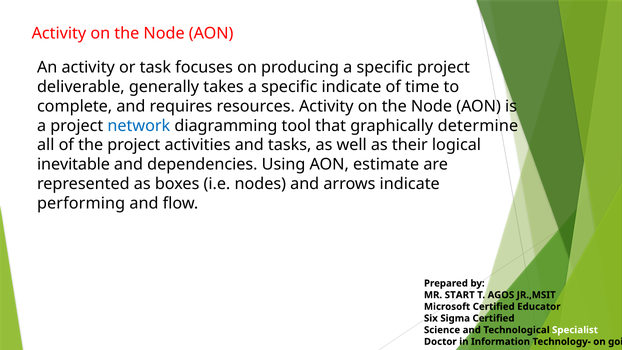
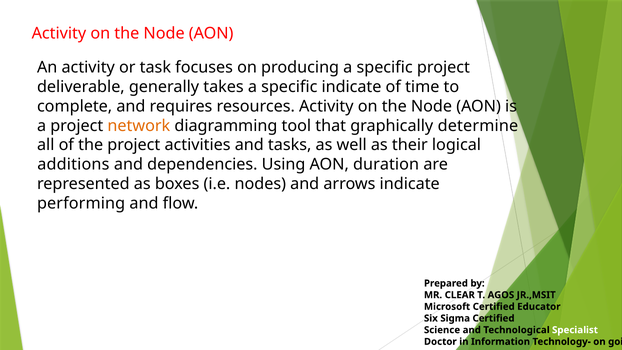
network colour: blue -> orange
inevitable: inevitable -> additions
estimate: estimate -> duration
START: START -> CLEAR
